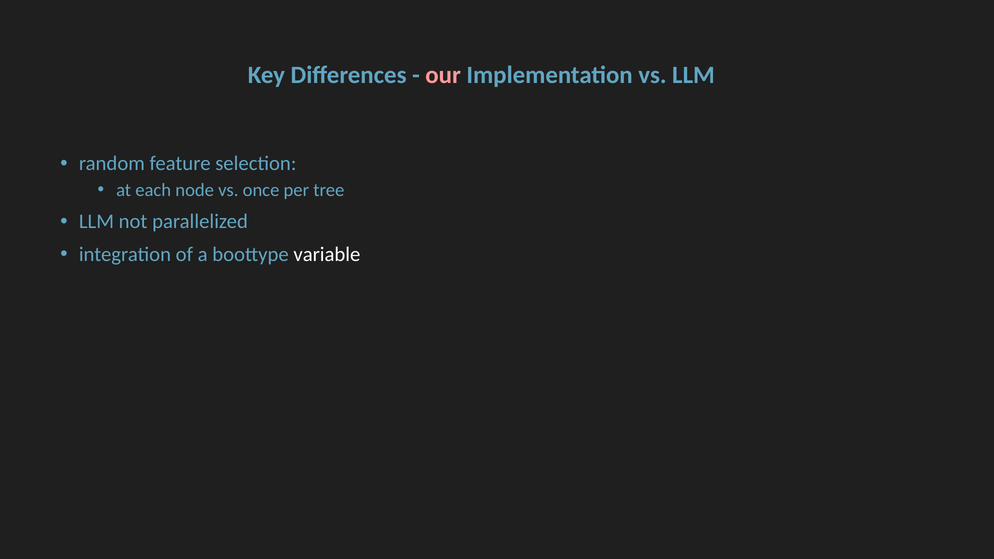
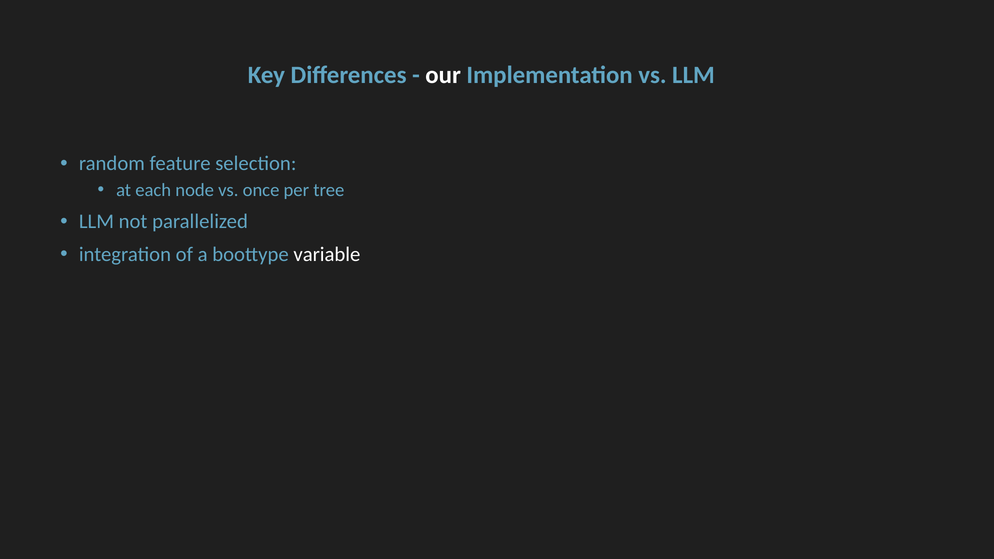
our colour: pink -> white
